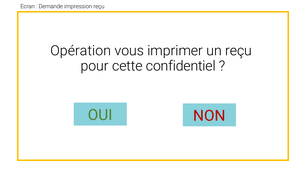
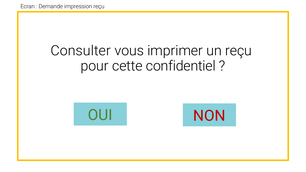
Opération: Opération -> Consulter
